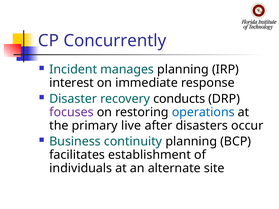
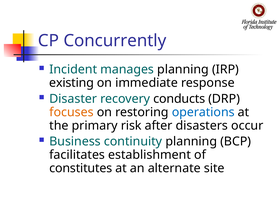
interest: interest -> existing
focuses colour: purple -> orange
live: live -> risk
individuals: individuals -> constitutes
